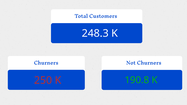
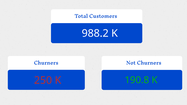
248.3: 248.3 -> 988.2
